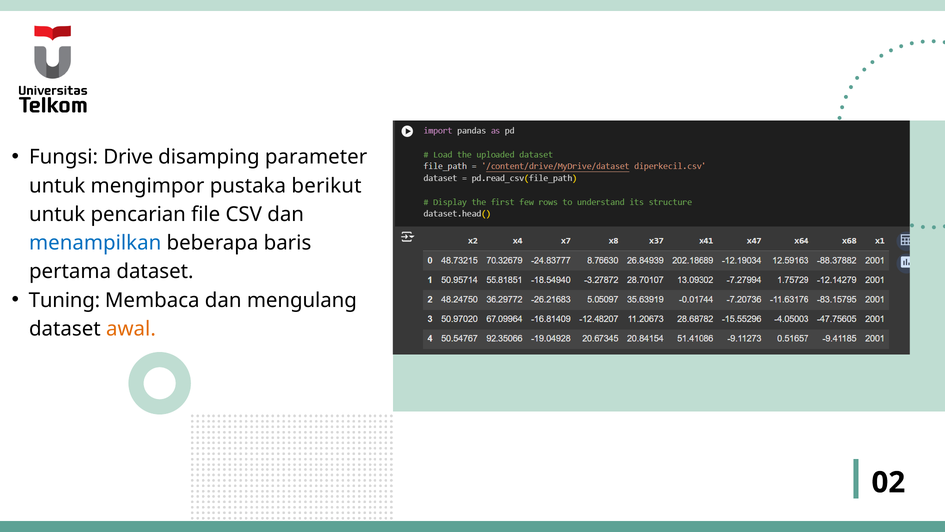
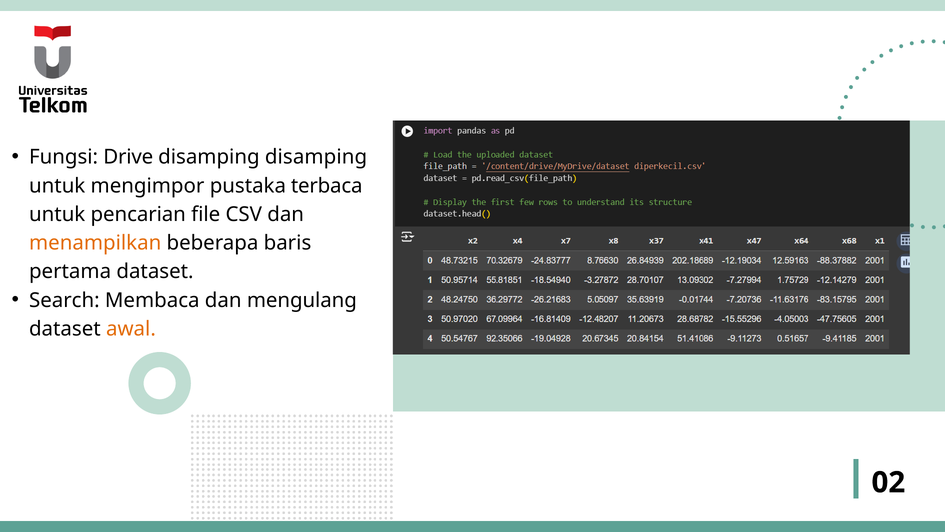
disamping parameter: parameter -> disamping
berikut: berikut -> terbaca
menampilkan colour: blue -> orange
Tuning: Tuning -> Search
